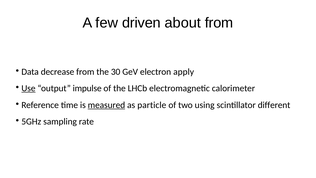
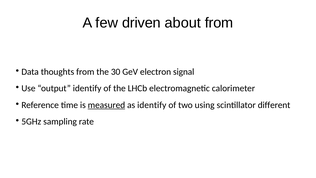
decrease: decrease -> thoughts
apply: apply -> signal
Use underline: present -> none
output impulse: impulse -> identify
as particle: particle -> identify
